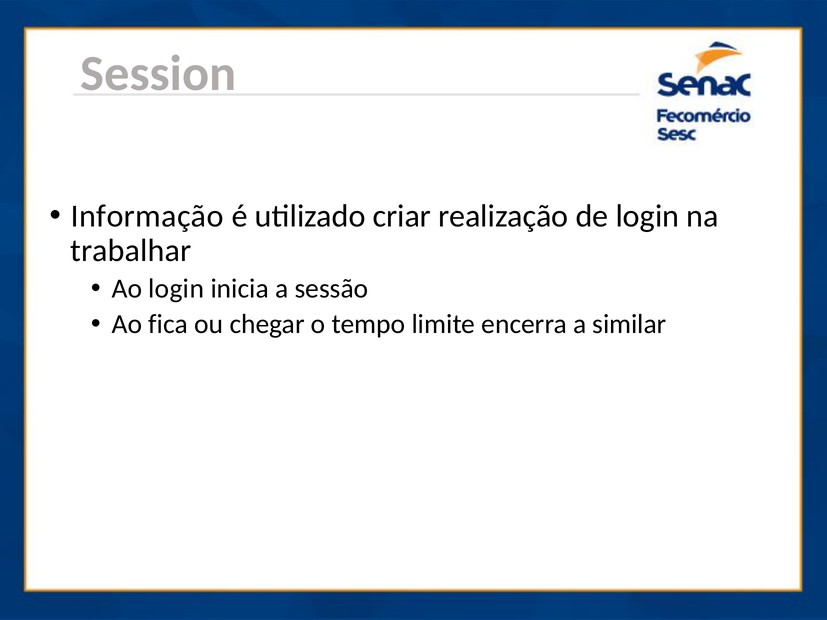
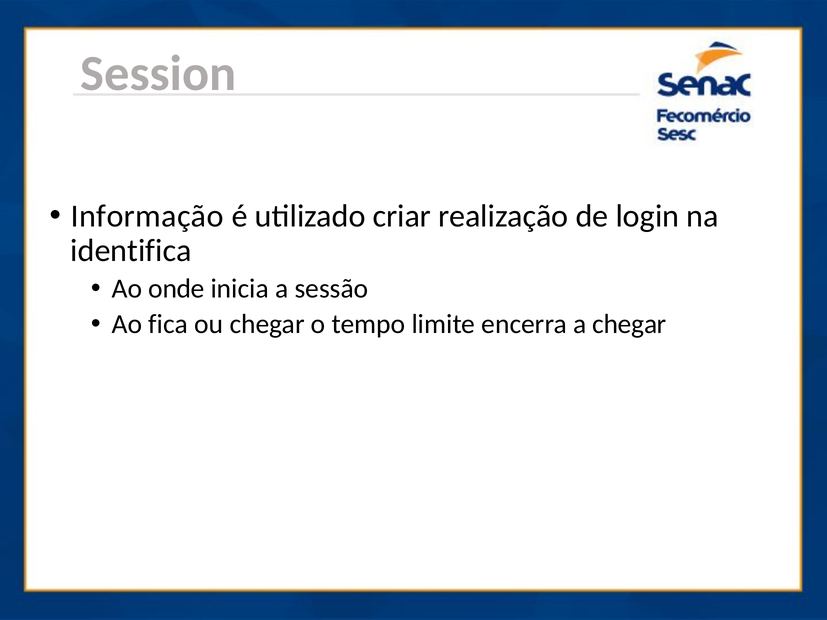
trabalhar: trabalhar -> identifica
Ao login: login -> onde
a similar: similar -> chegar
